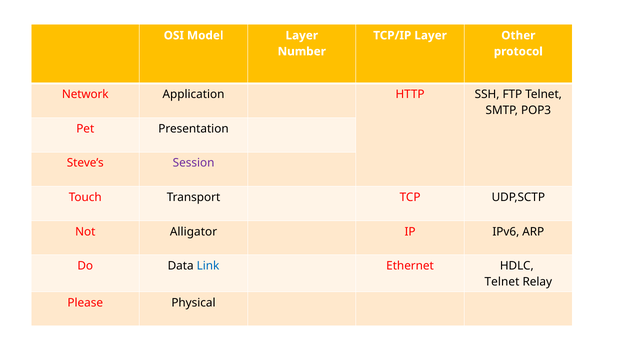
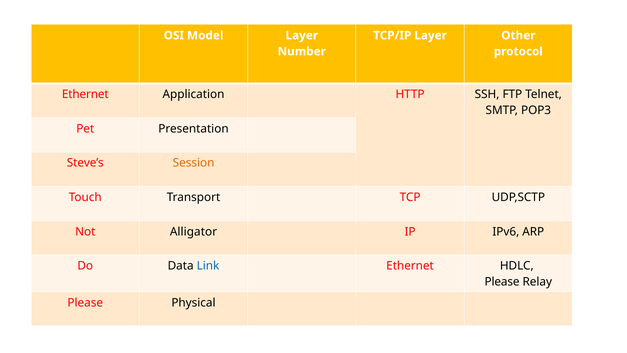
Network at (85, 95): Network -> Ethernet
Session colour: purple -> orange
Telnet at (502, 282): Telnet -> Please
